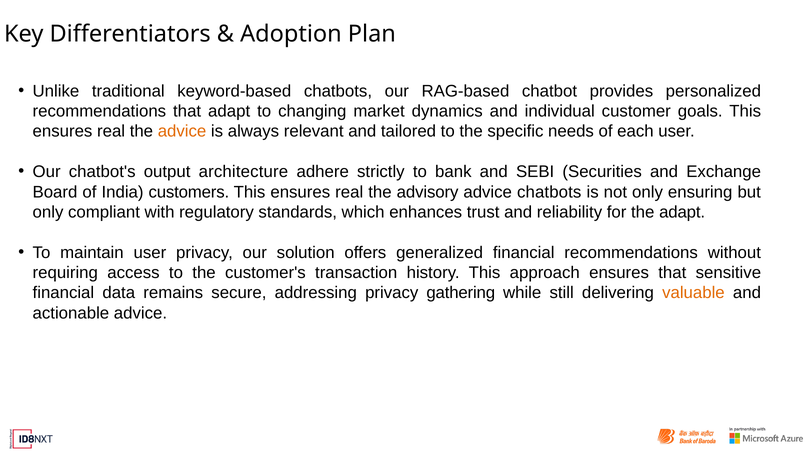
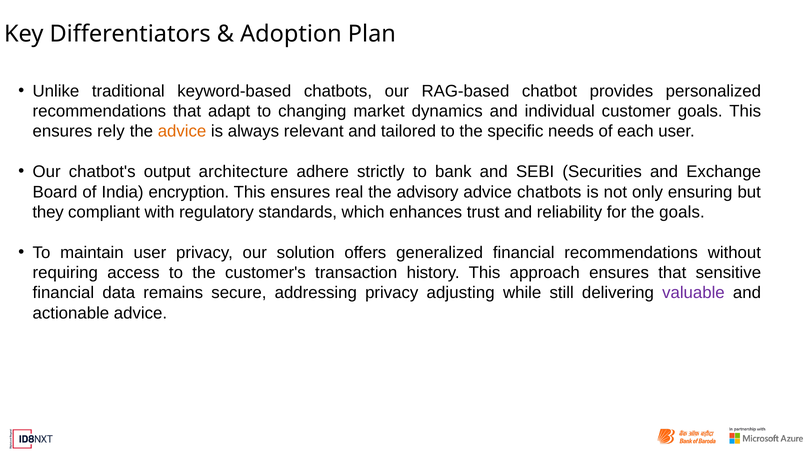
real at (111, 131): real -> rely
customers: customers -> encryption
only at (48, 212): only -> they
the adapt: adapt -> goals
gathering: gathering -> adjusting
valuable colour: orange -> purple
